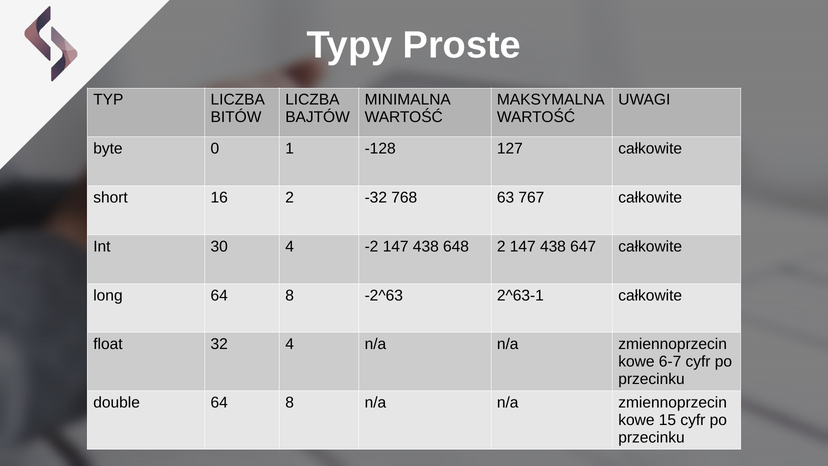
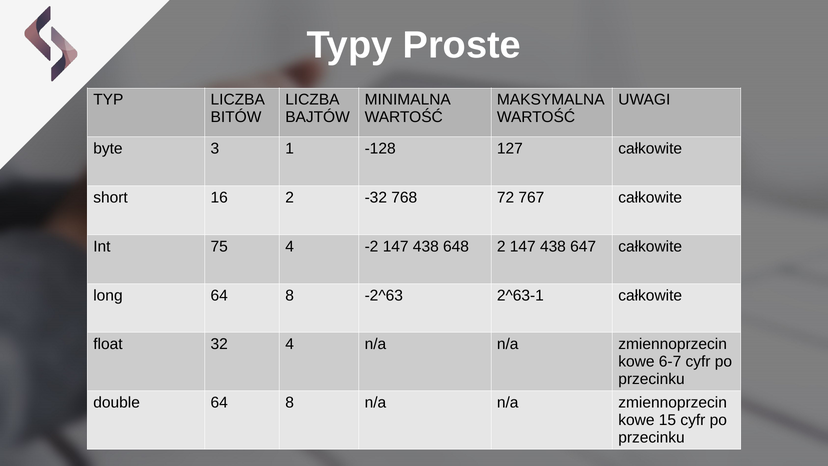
0: 0 -> 3
63: 63 -> 72
30: 30 -> 75
